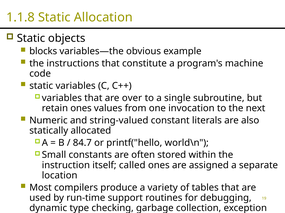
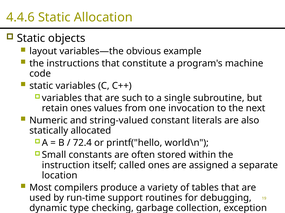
1.1.8: 1.1.8 -> 4.4.6
blocks: blocks -> layout
over: over -> such
84.7: 84.7 -> 72.4
